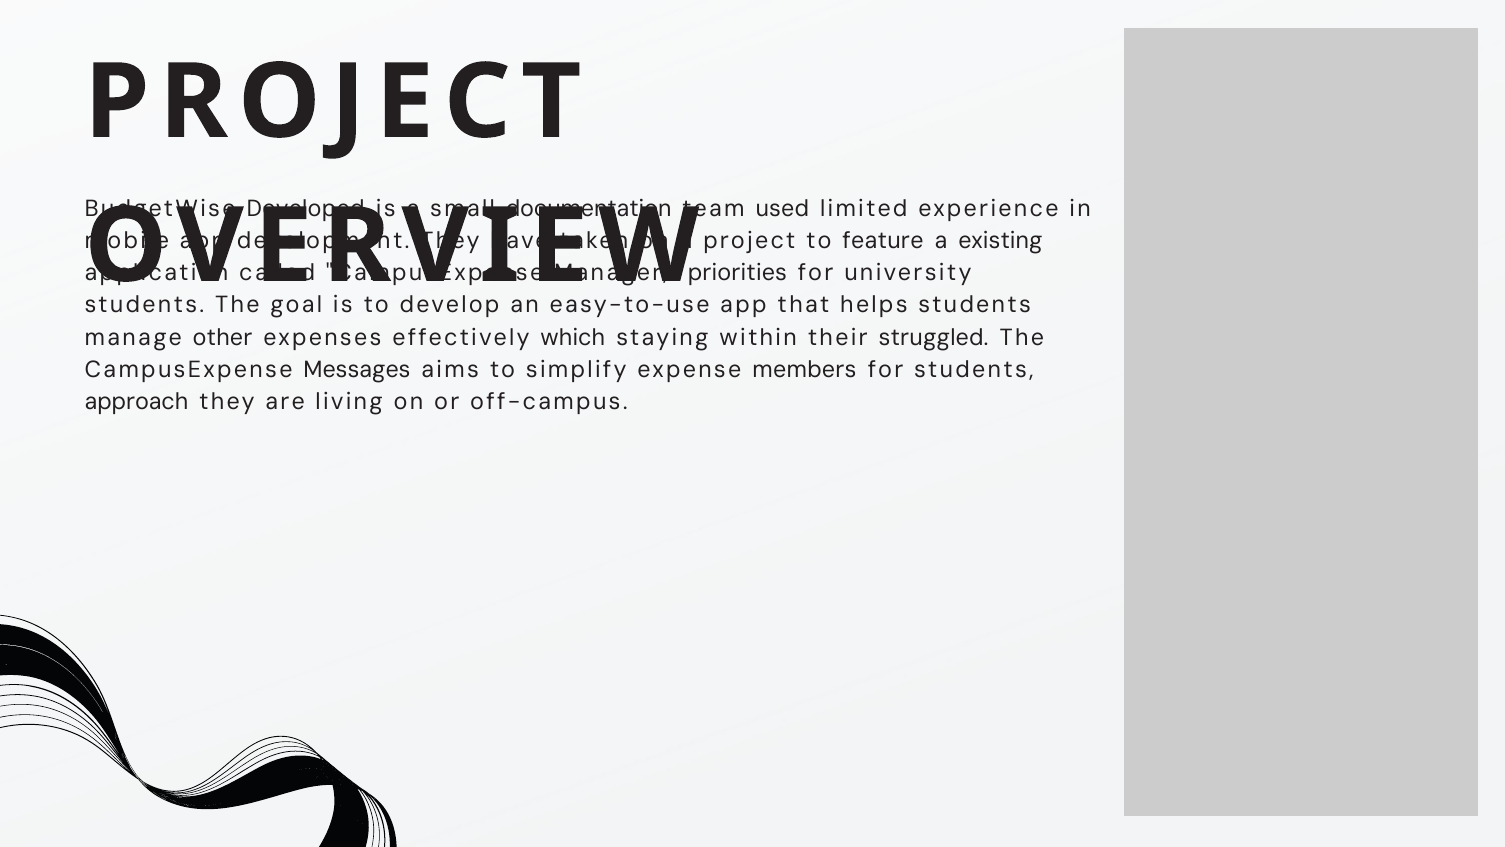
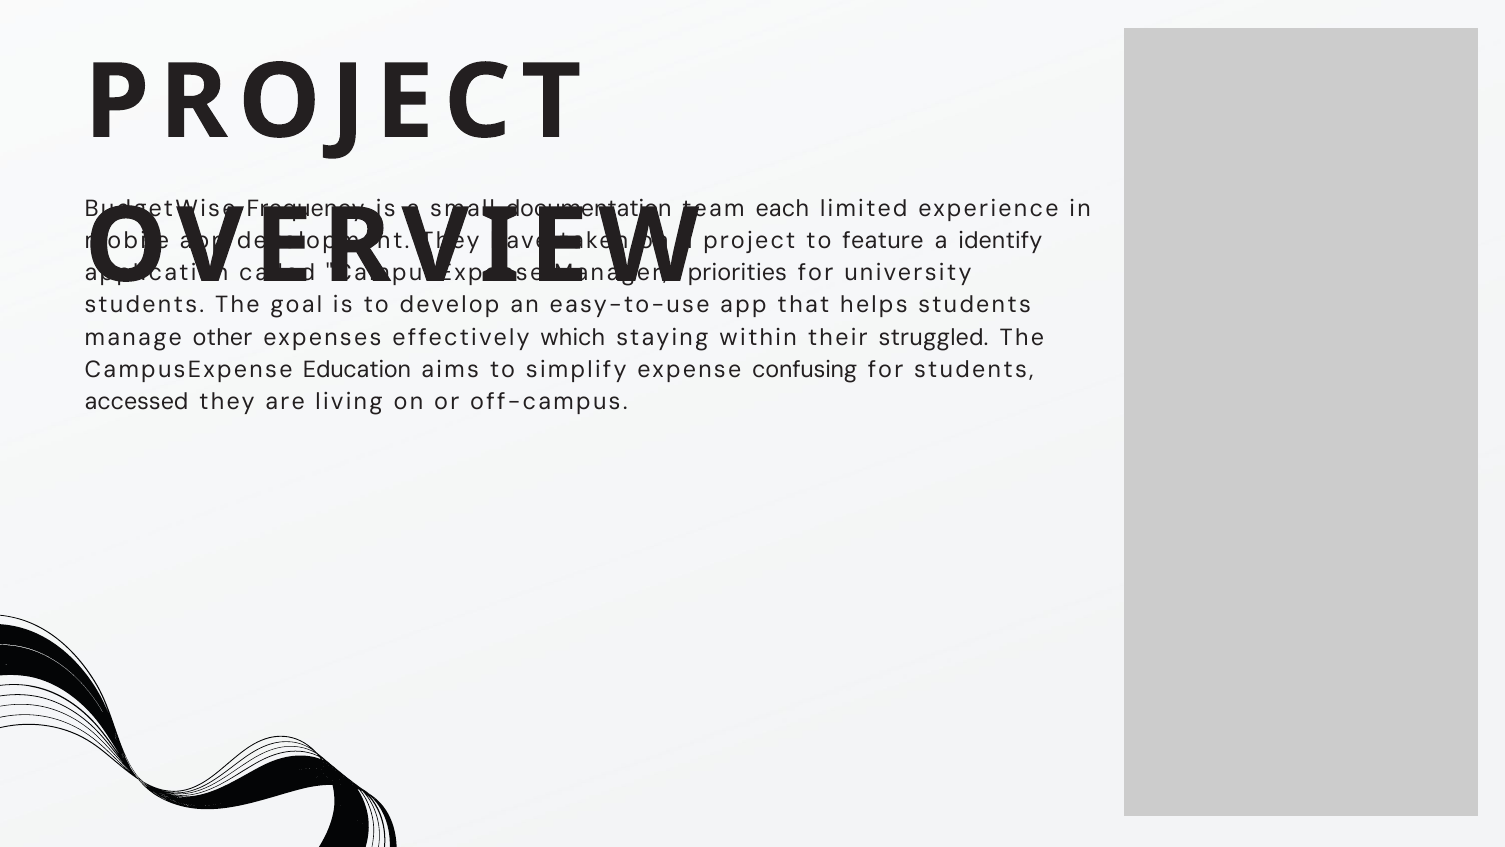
Developed: Developed -> Frequency
used: used -> each
existing: existing -> identify
Messages: Messages -> Education
members: members -> confusing
approach: approach -> accessed
